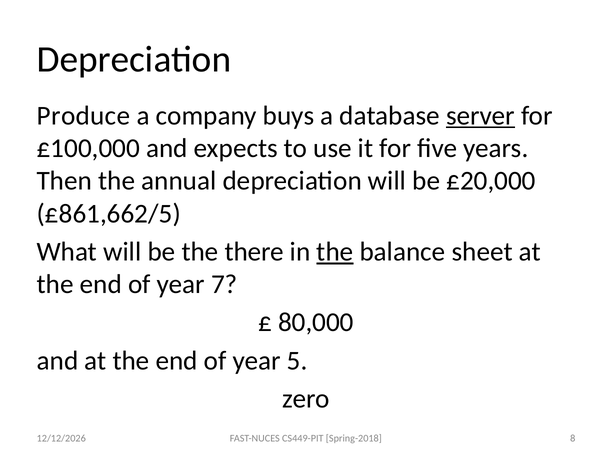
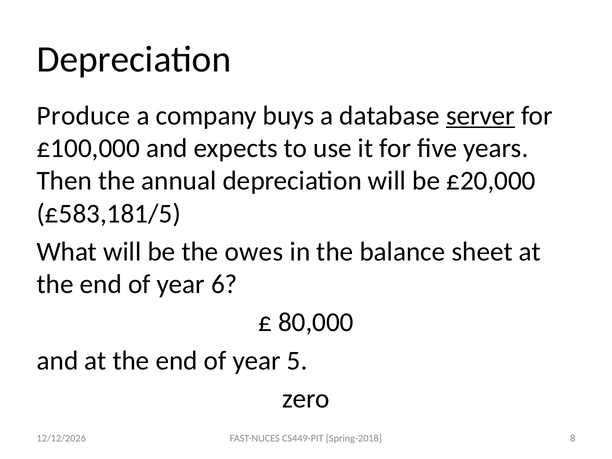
£861,662/5: £861,662/5 -> £583,181/5
there: there -> owes
the at (335, 252) underline: present -> none
7: 7 -> 6
